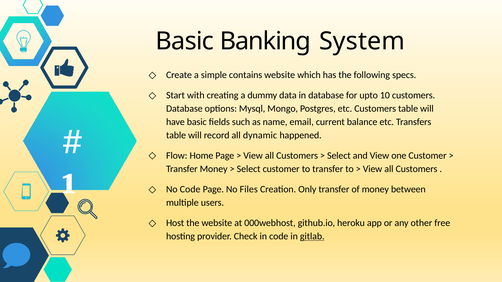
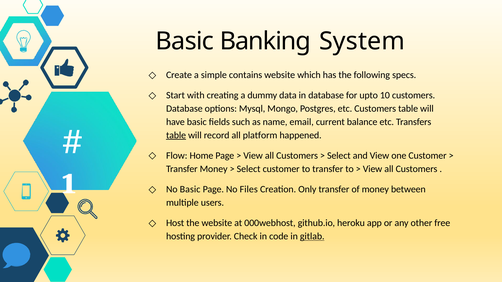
table at (176, 135) underline: none -> present
dynamic: dynamic -> platform
No Code: Code -> Basic
